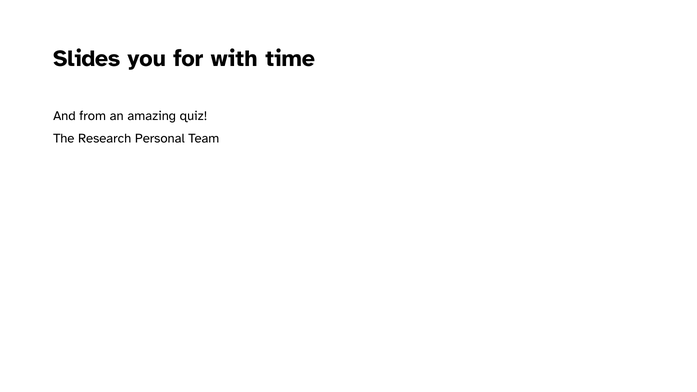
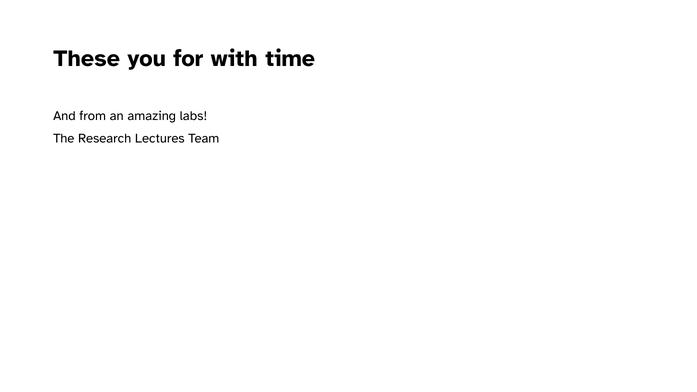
Slides: Slides -> These
quiz: quiz -> labs
Personal: Personal -> Lectures
